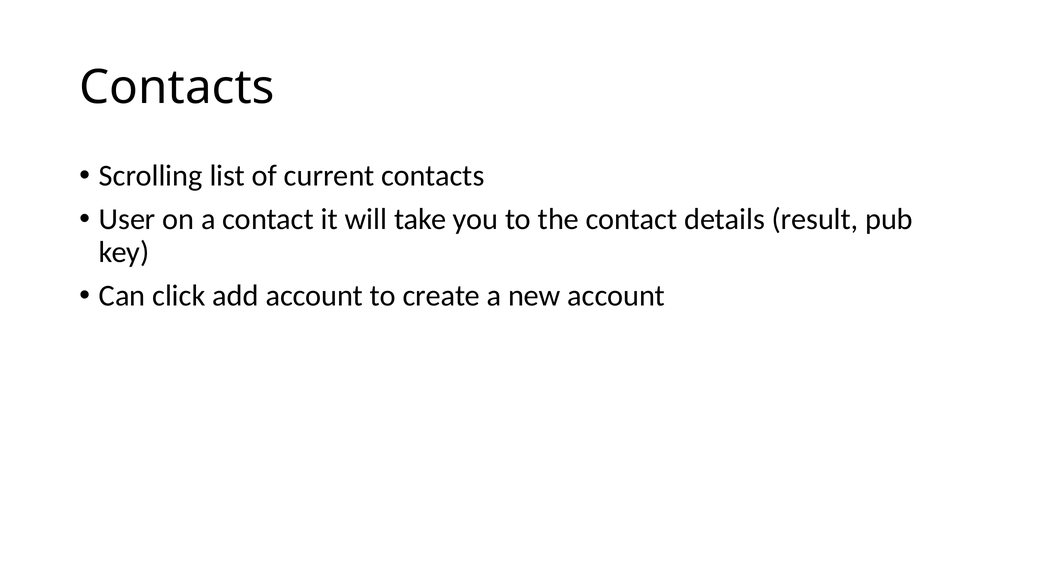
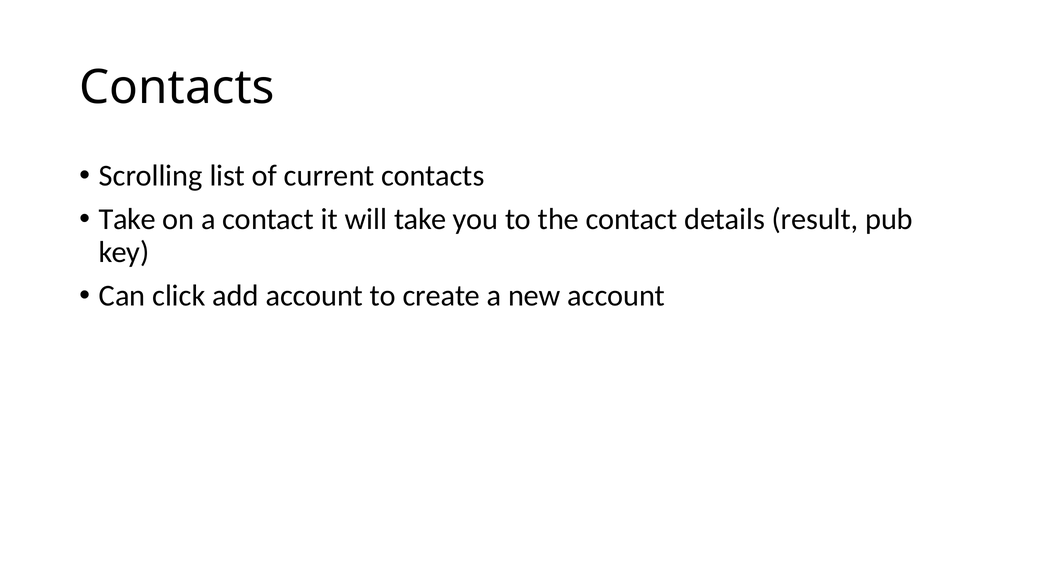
User at (127, 220): User -> Take
